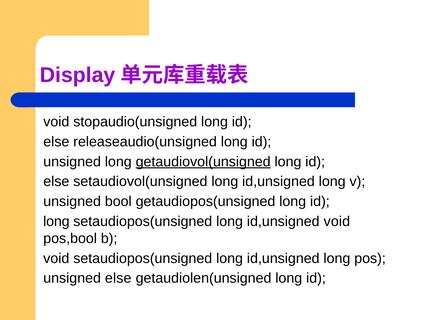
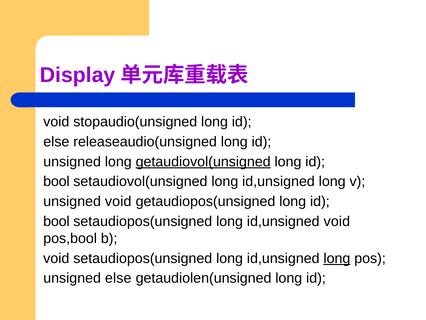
else at (56, 181): else -> bool
unsigned bool: bool -> void
long at (56, 221): long -> bool
long at (337, 258) underline: none -> present
